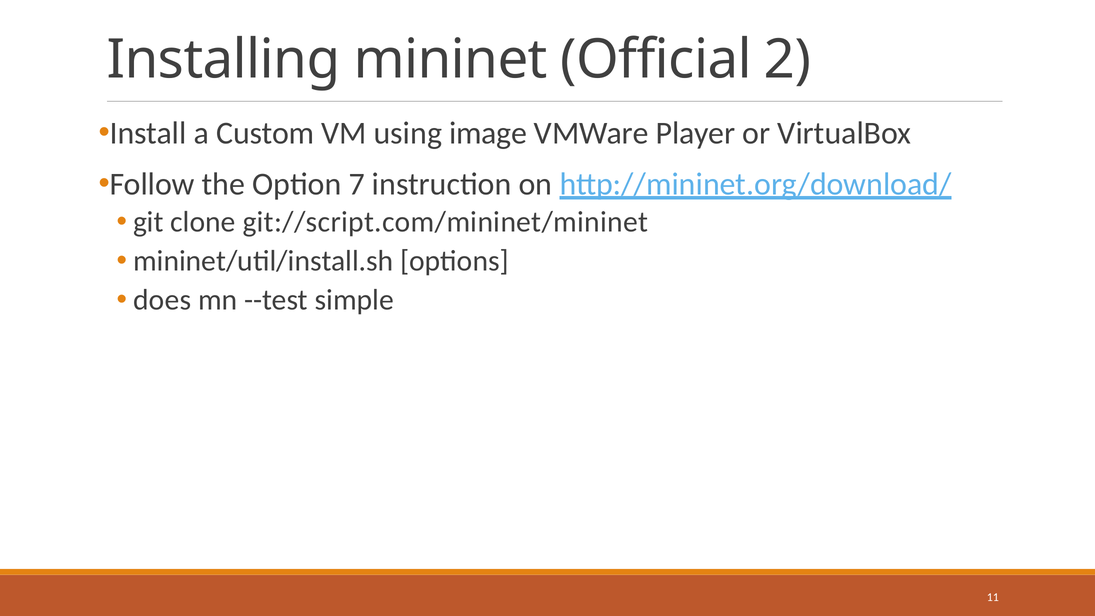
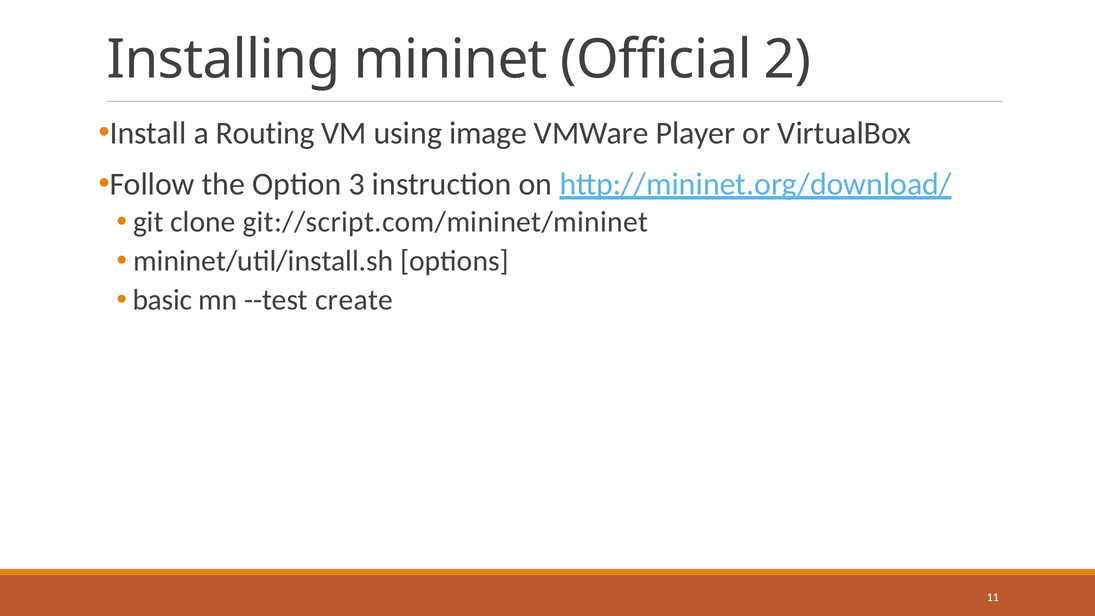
Custom: Custom -> Routing
7: 7 -> 3
does: does -> basic
simple: simple -> create
